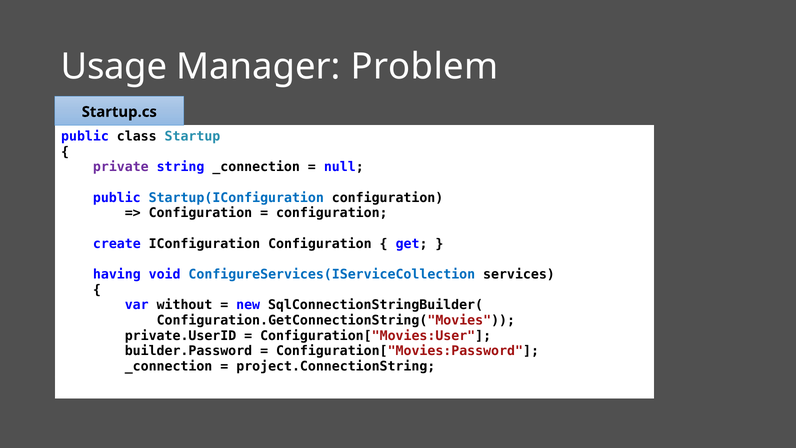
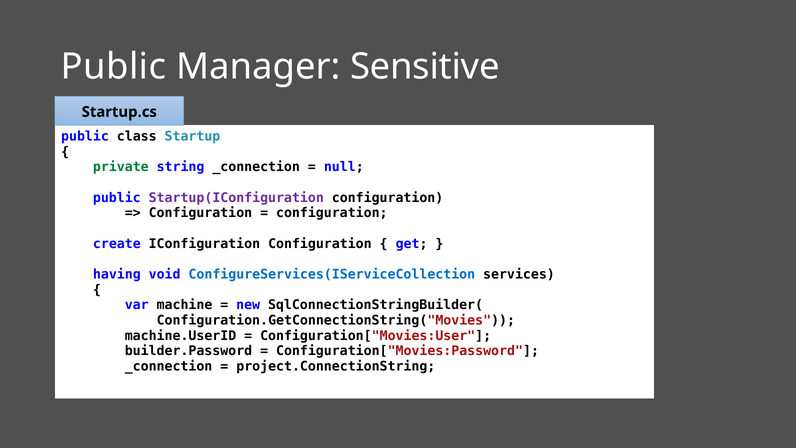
Usage at (114, 67): Usage -> Public
Problem: Problem -> Sensitive
private colour: purple -> green
Startup(IConfiguration colour: blue -> purple
without: without -> machine
private.UserID: private.UserID -> machine.UserID
